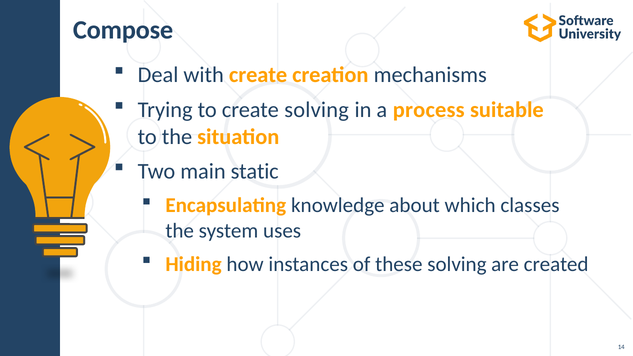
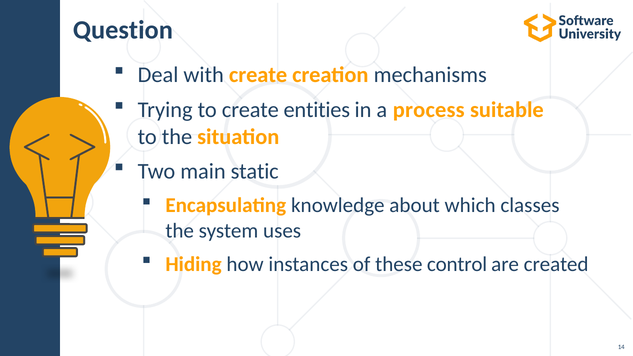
Compose: Compose -> Question
create solving: solving -> entities
these solving: solving -> control
